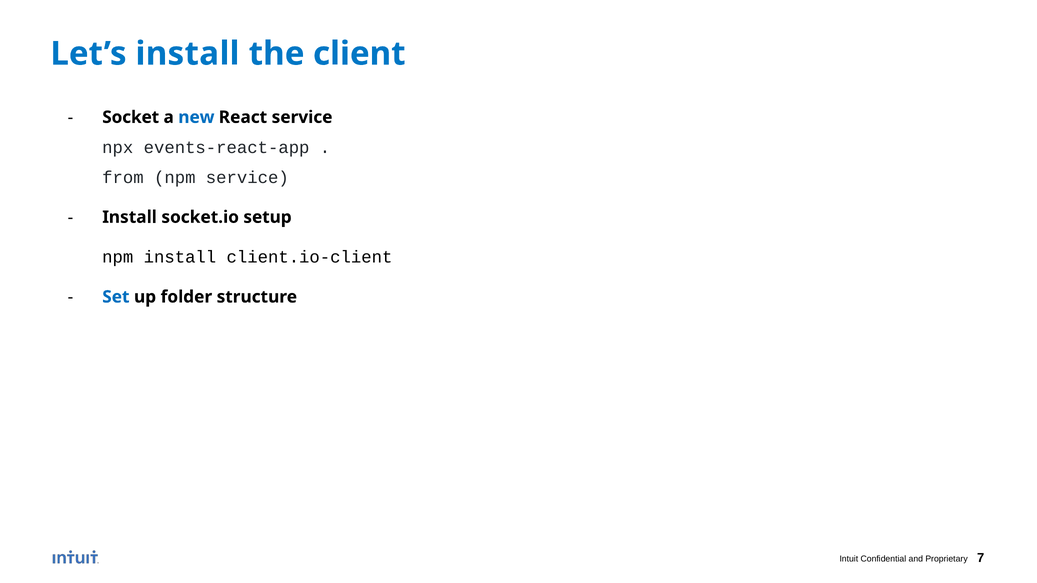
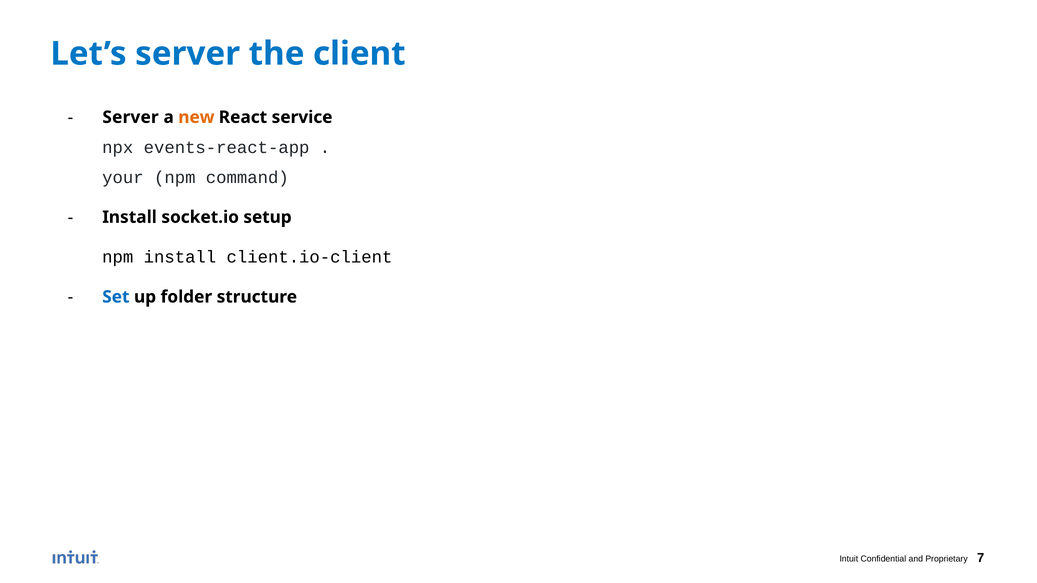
Let’s install: install -> server
Socket at (131, 117): Socket -> Server
new colour: blue -> orange
from: from -> your
npm service: service -> command
